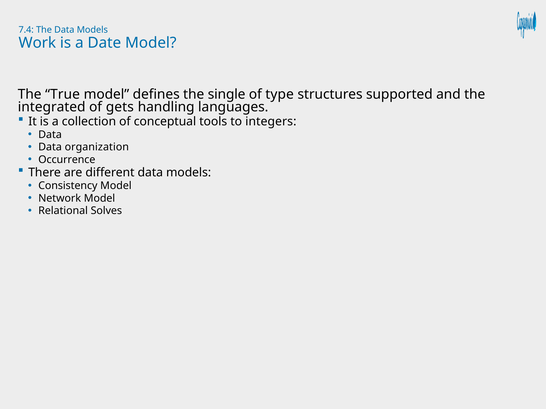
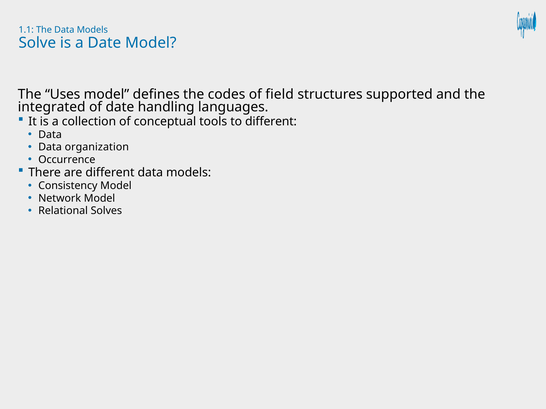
7.4: 7.4 -> 1.1
Work: Work -> Solve
True: True -> Uses
single: single -> codes
type: type -> field
of gets: gets -> date
to integers: integers -> different
